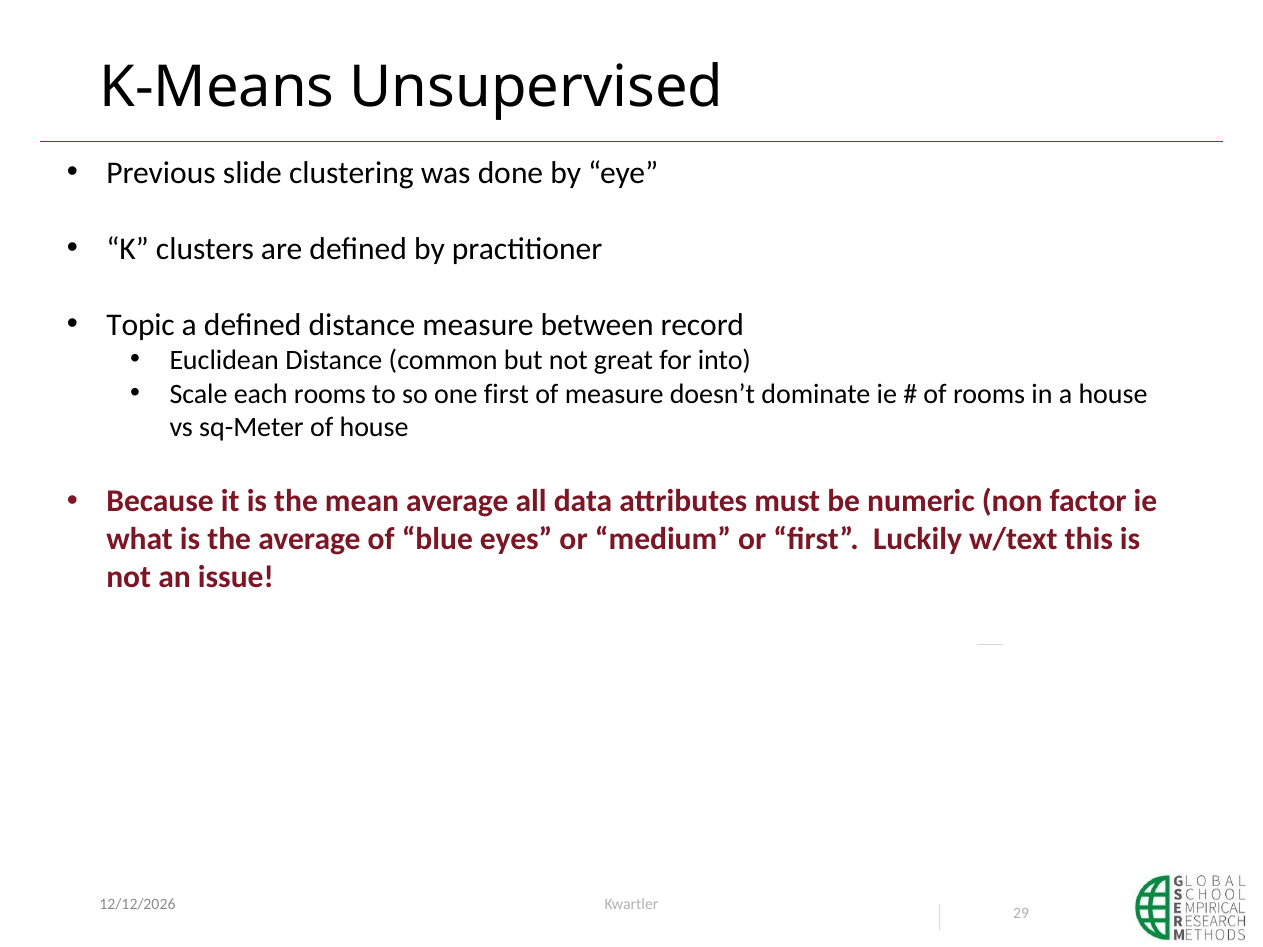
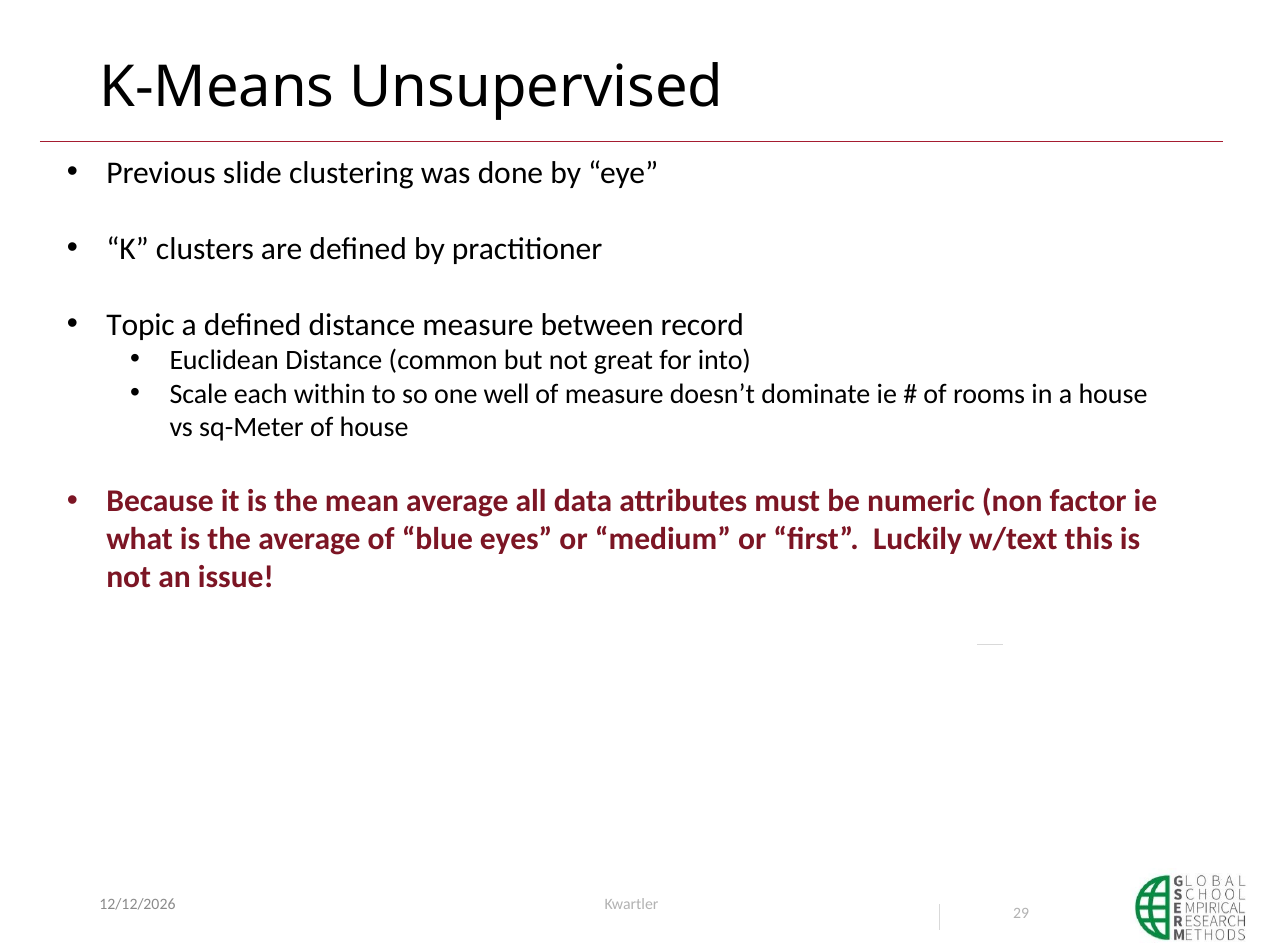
each rooms: rooms -> within
one first: first -> well
